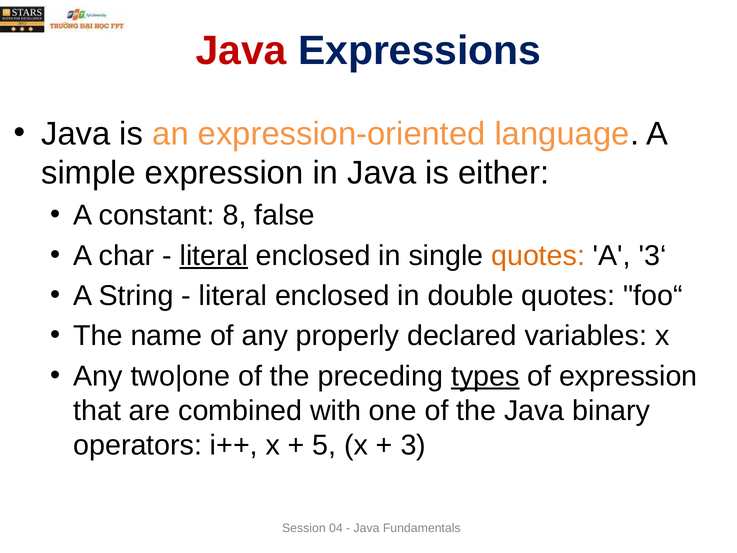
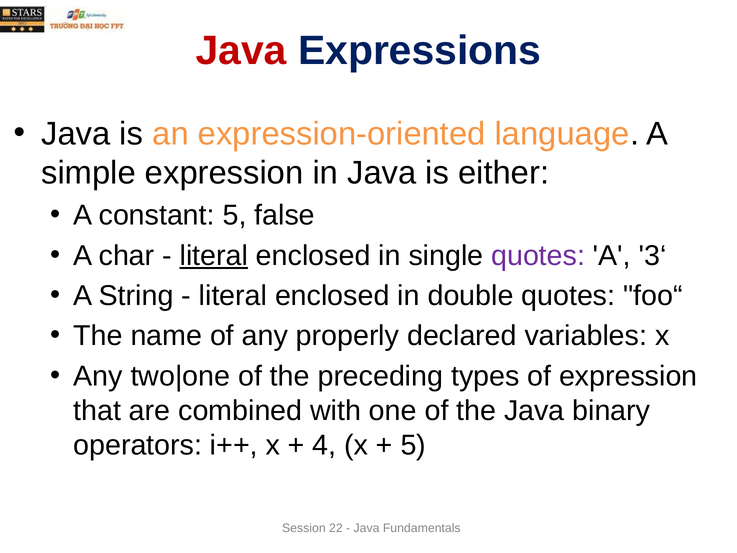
constant 8: 8 -> 5
quotes at (538, 256) colour: orange -> purple
types underline: present -> none
5: 5 -> 4
3 at (413, 445): 3 -> 5
04: 04 -> 22
